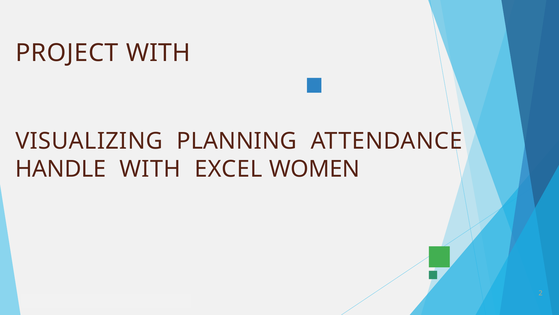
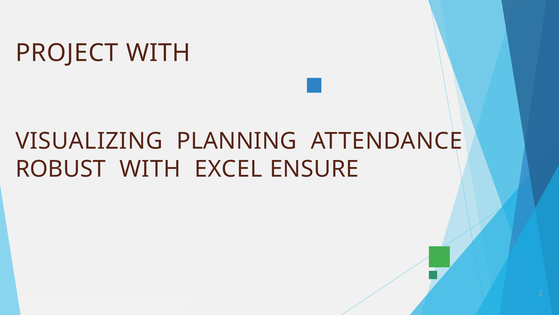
HANDLE: HANDLE -> ROBUST
WOMEN: WOMEN -> ENSURE
